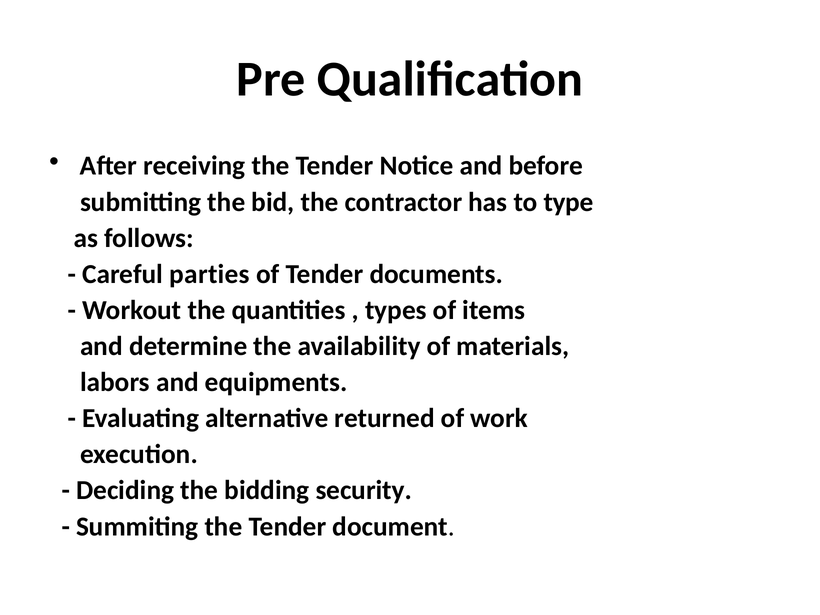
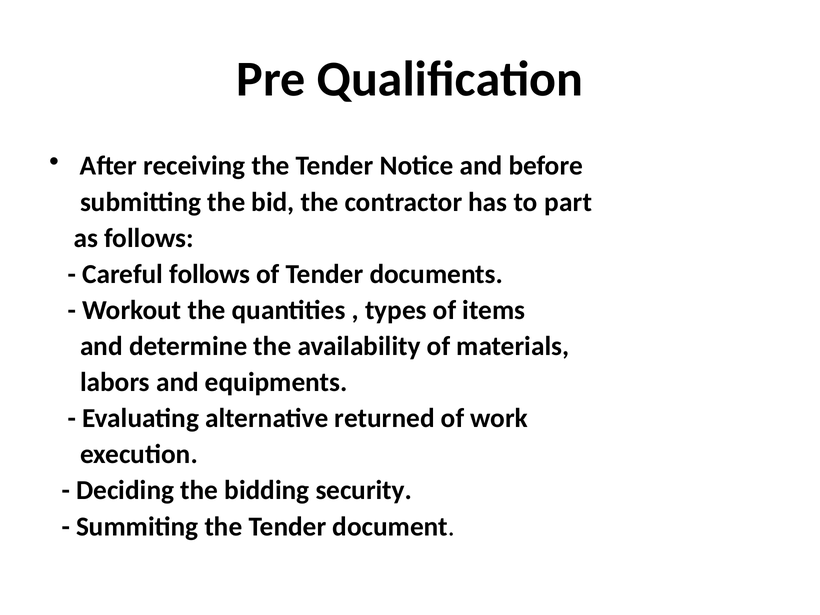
type: type -> part
Careful parties: parties -> follows
